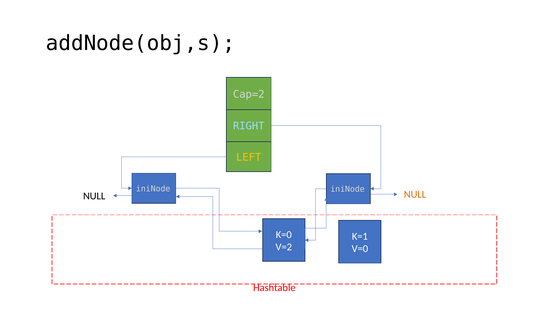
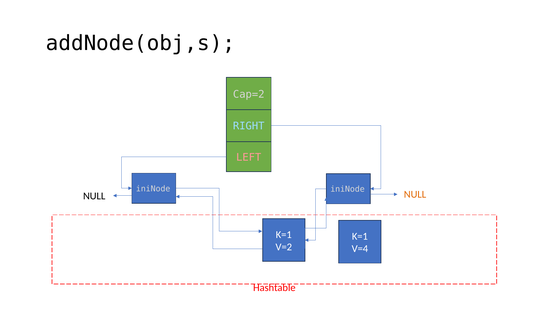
LEFT colour: yellow -> pink
K=0 at (284, 235): K=0 -> K=1
V=0: V=0 -> V=4
